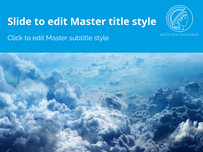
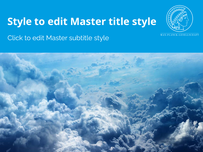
Slide at (20, 22): Slide -> Style
